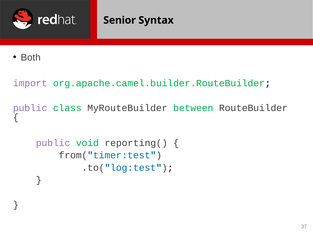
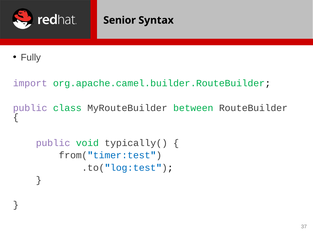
Both: Both -> Fully
reporting(: reporting( -> typically(
